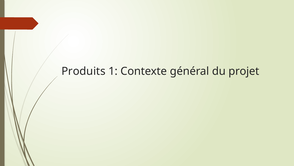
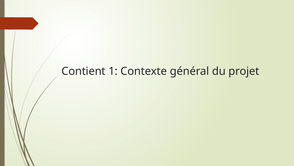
Produits: Produits -> Contient
